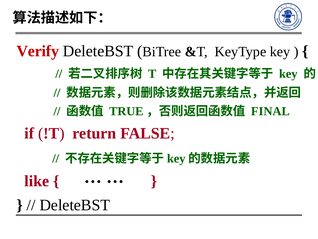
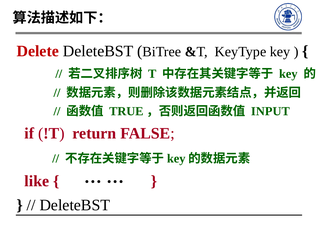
Verify: Verify -> Delete
FINAL: FINAL -> INPUT
